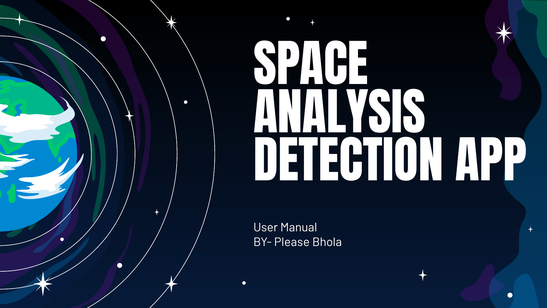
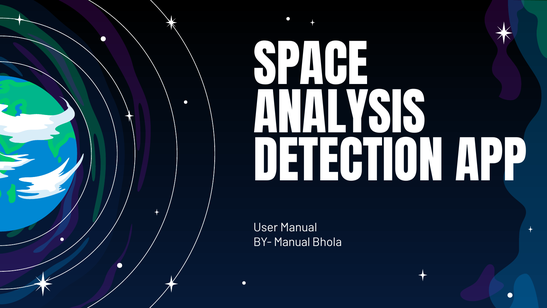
BY- Please: Please -> Manual
